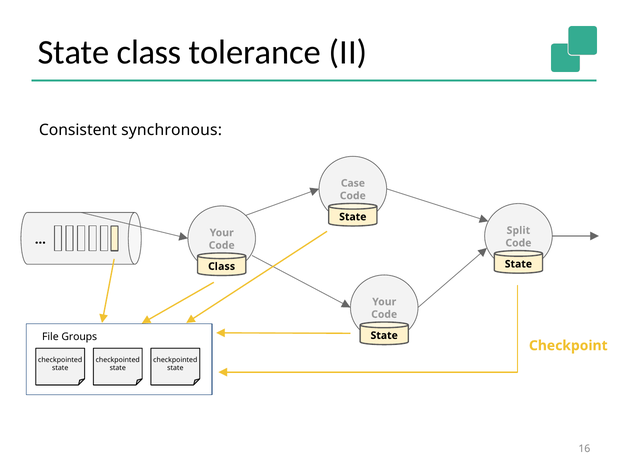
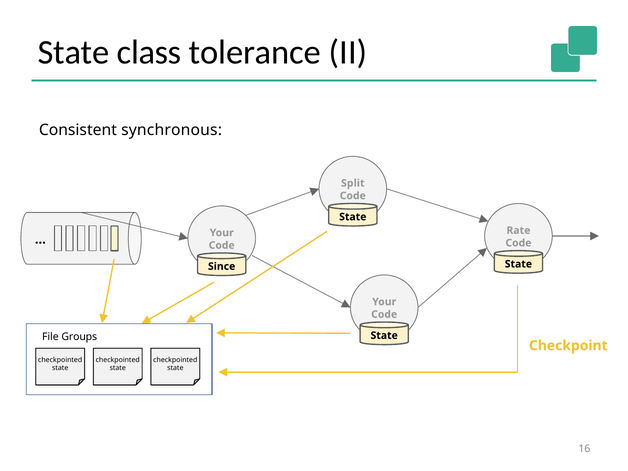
Case: Case -> Split
Split: Split -> Rate
Class at (222, 266): Class -> Since
